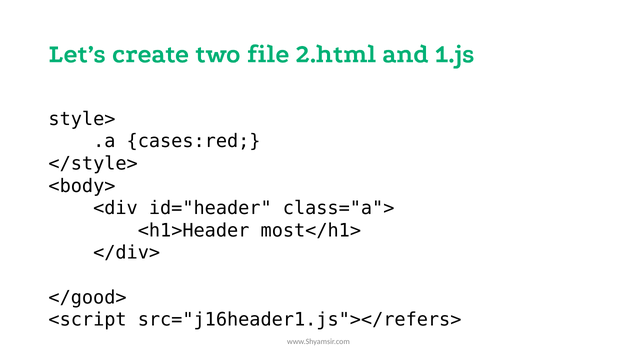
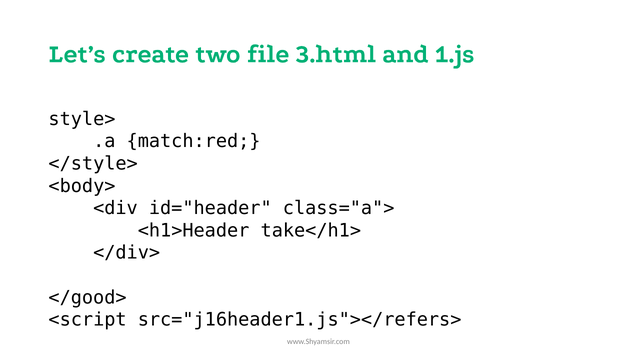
2.html: 2.html -> 3.html
cases:red: cases:red -> match:red
most</h1>: most</h1> -> take</h1>
